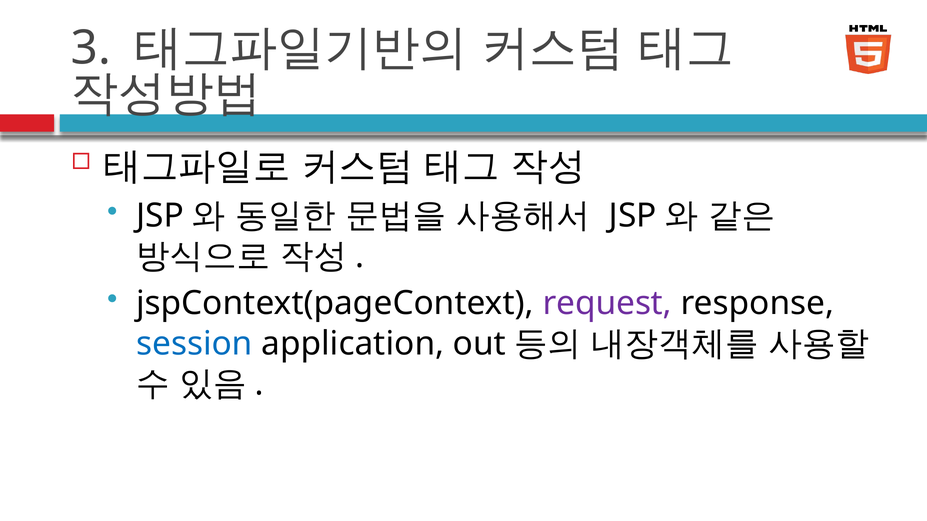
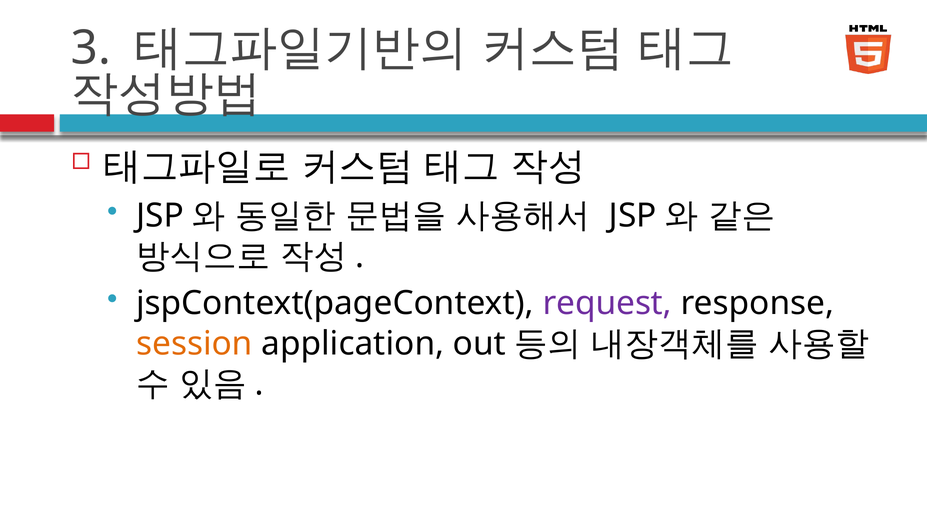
session colour: blue -> orange
